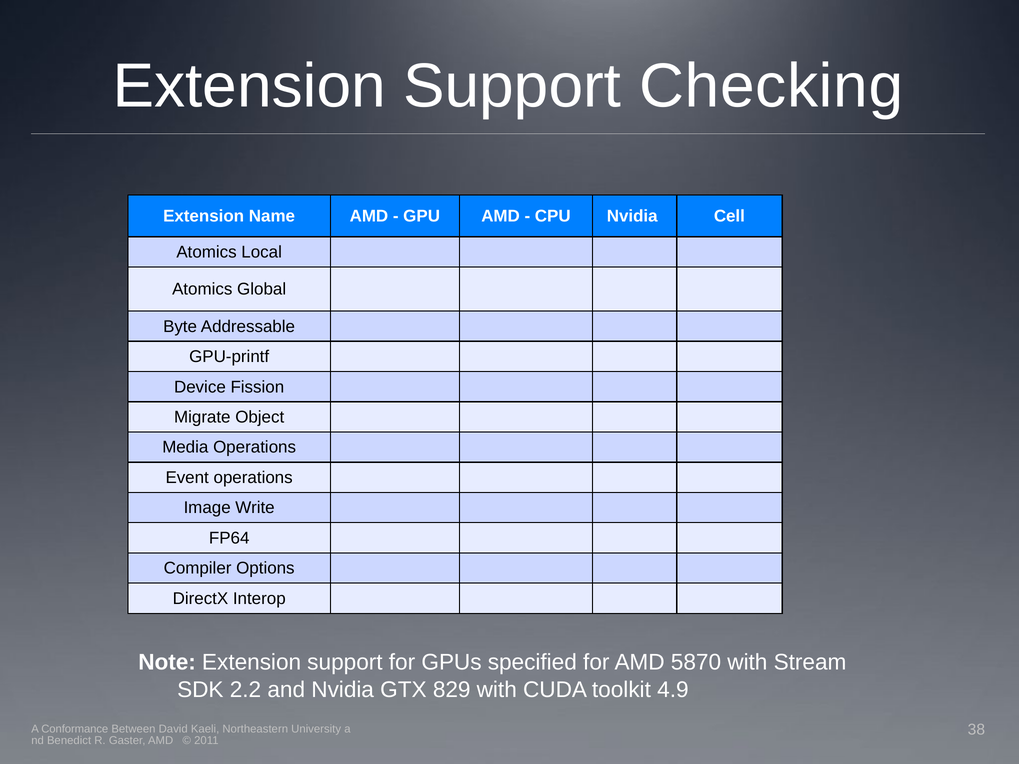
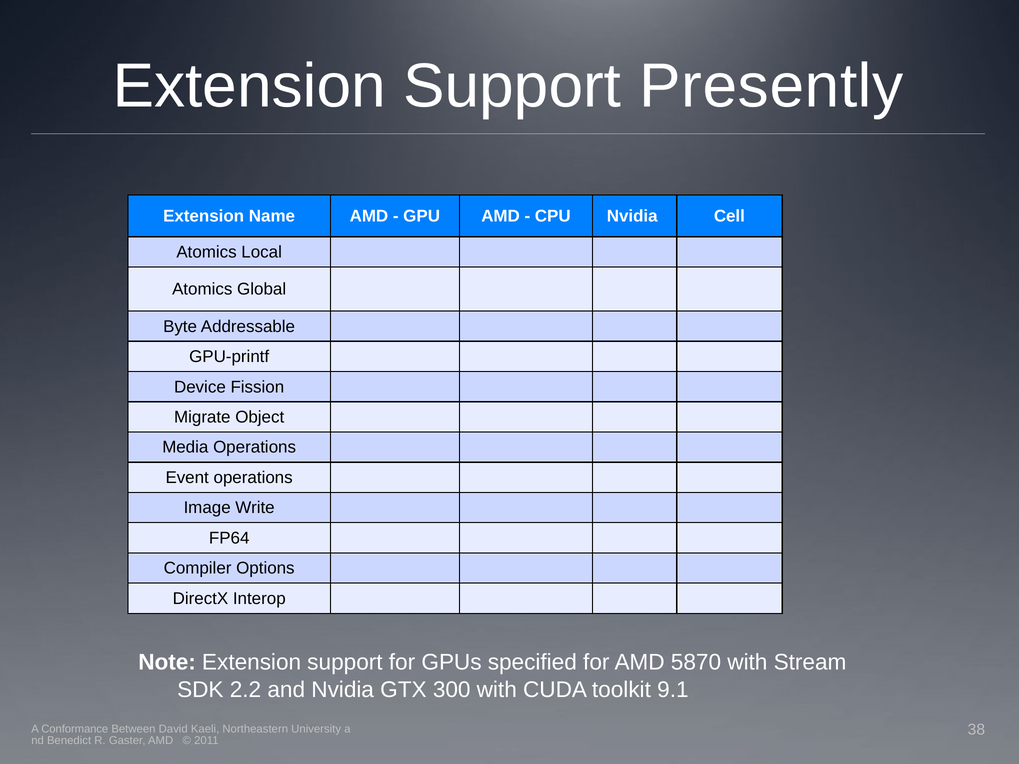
Checking: Checking -> Presently
829: 829 -> 300
4.9: 4.9 -> 9.1
